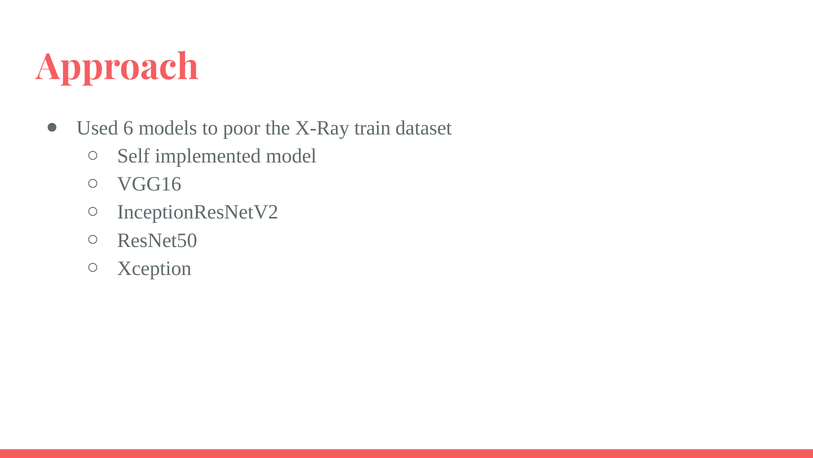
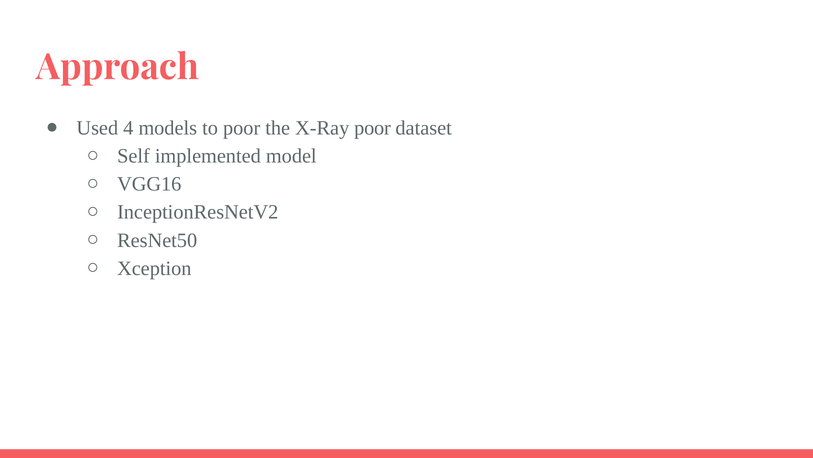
6: 6 -> 4
X-Ray train: train -> poor
